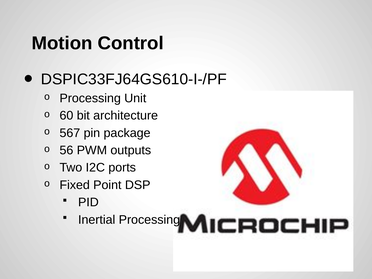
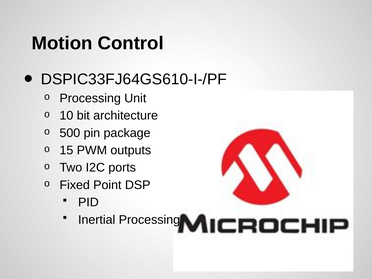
60: 60 -> 10
567: 567 -> 500
56: 56 -> 15
